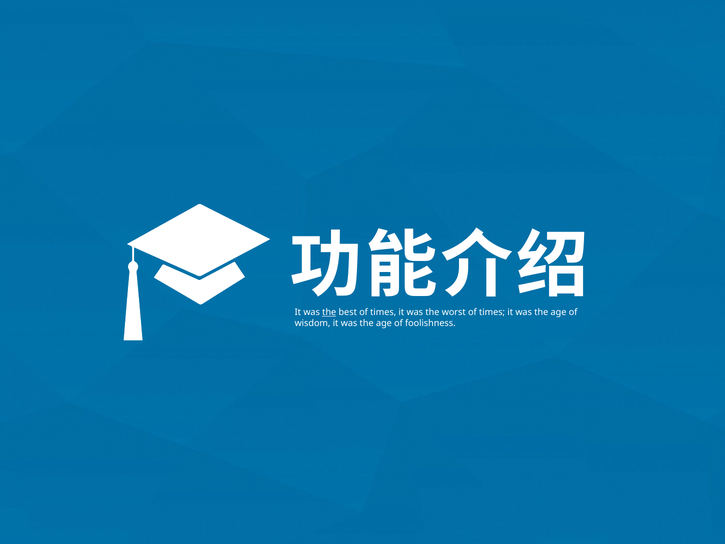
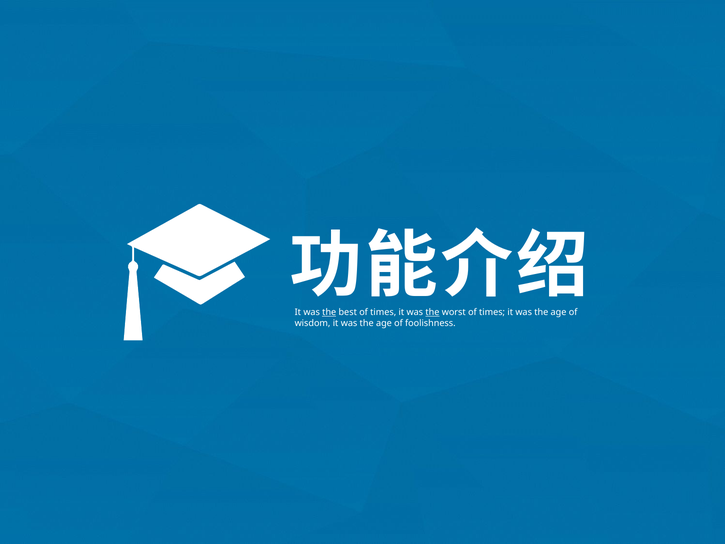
the at (432, 312) underline: none -> present
